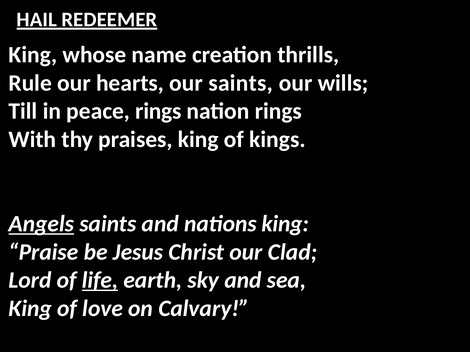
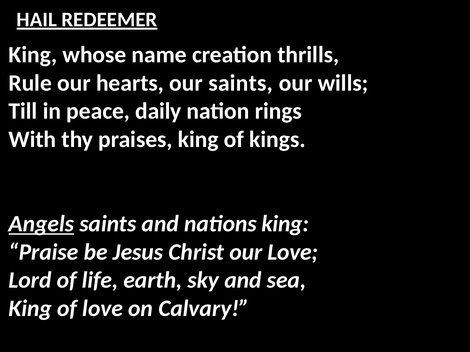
peace rings: rings -> daily
our Clad: Clad -> Love
life underline: present -> none
